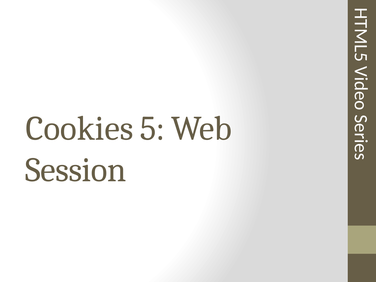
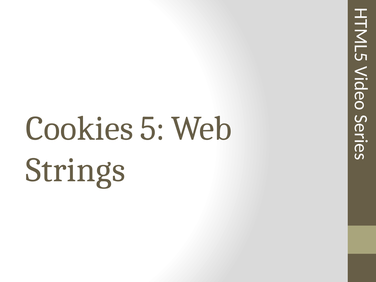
Session: Session -> Strings
